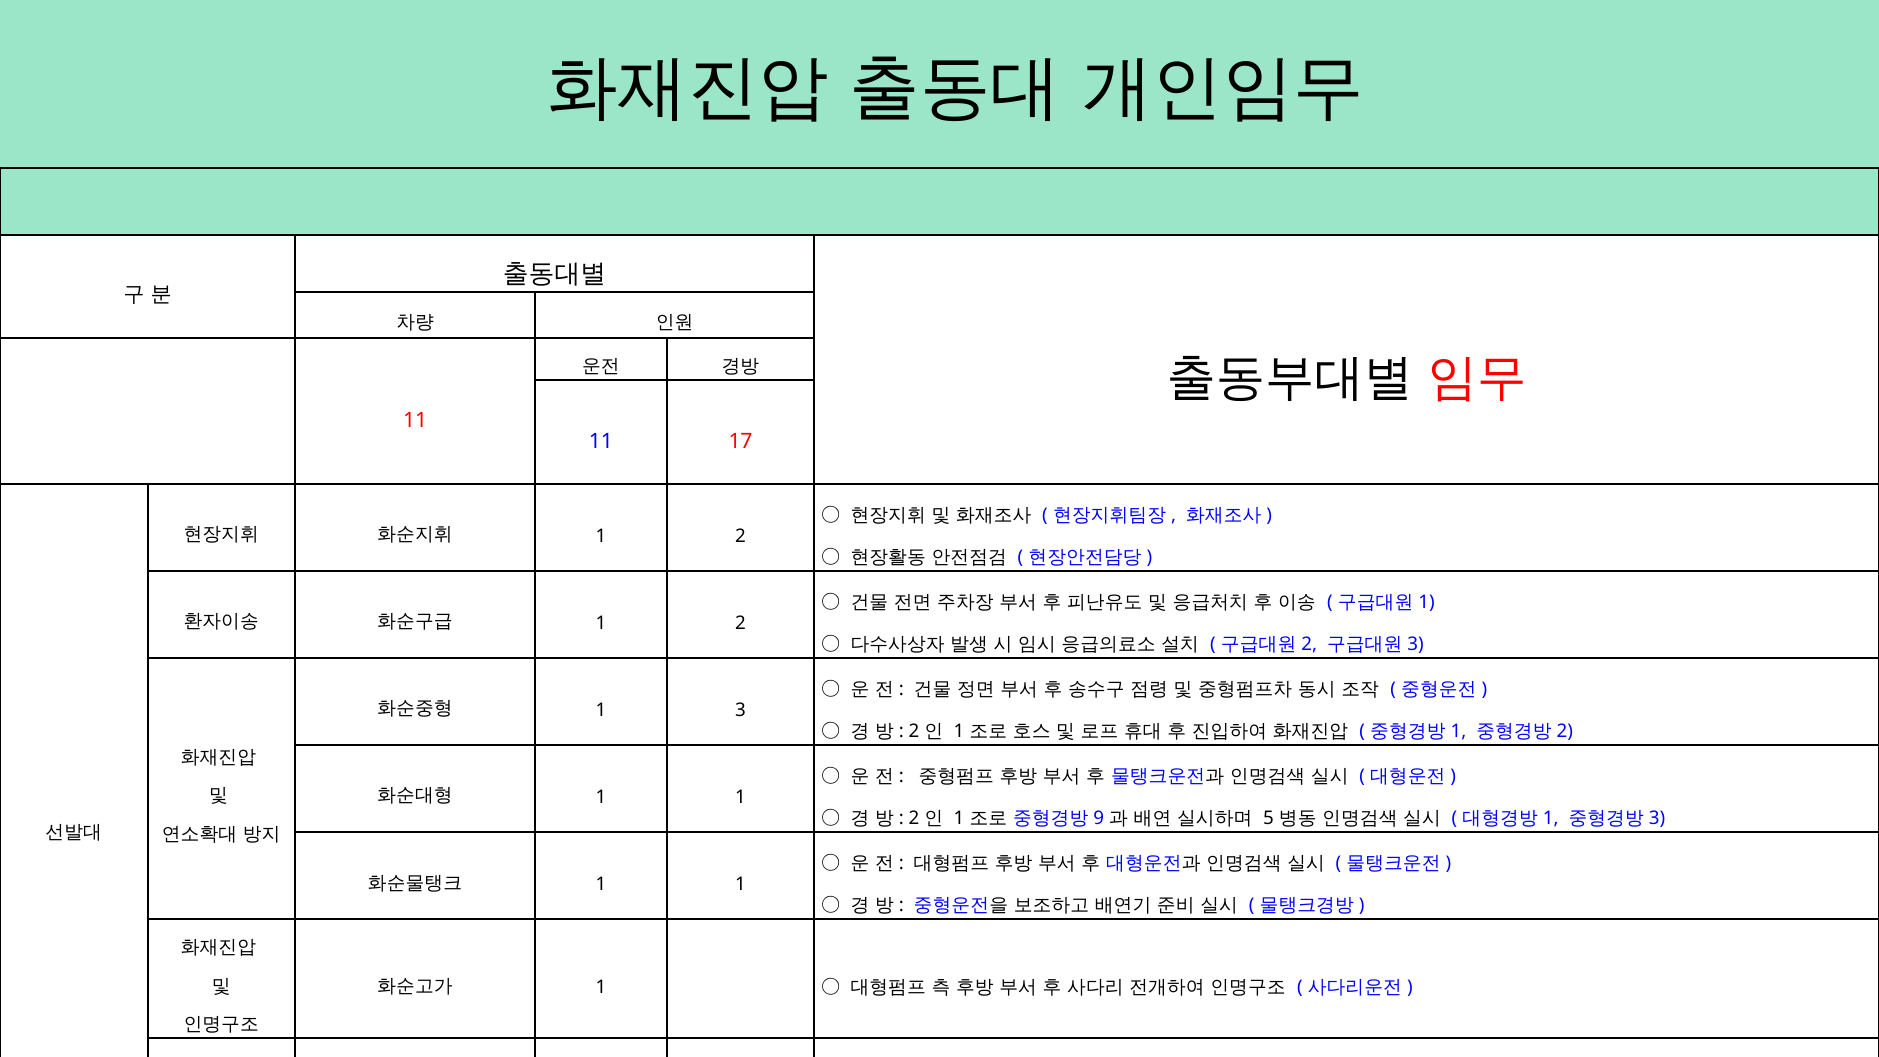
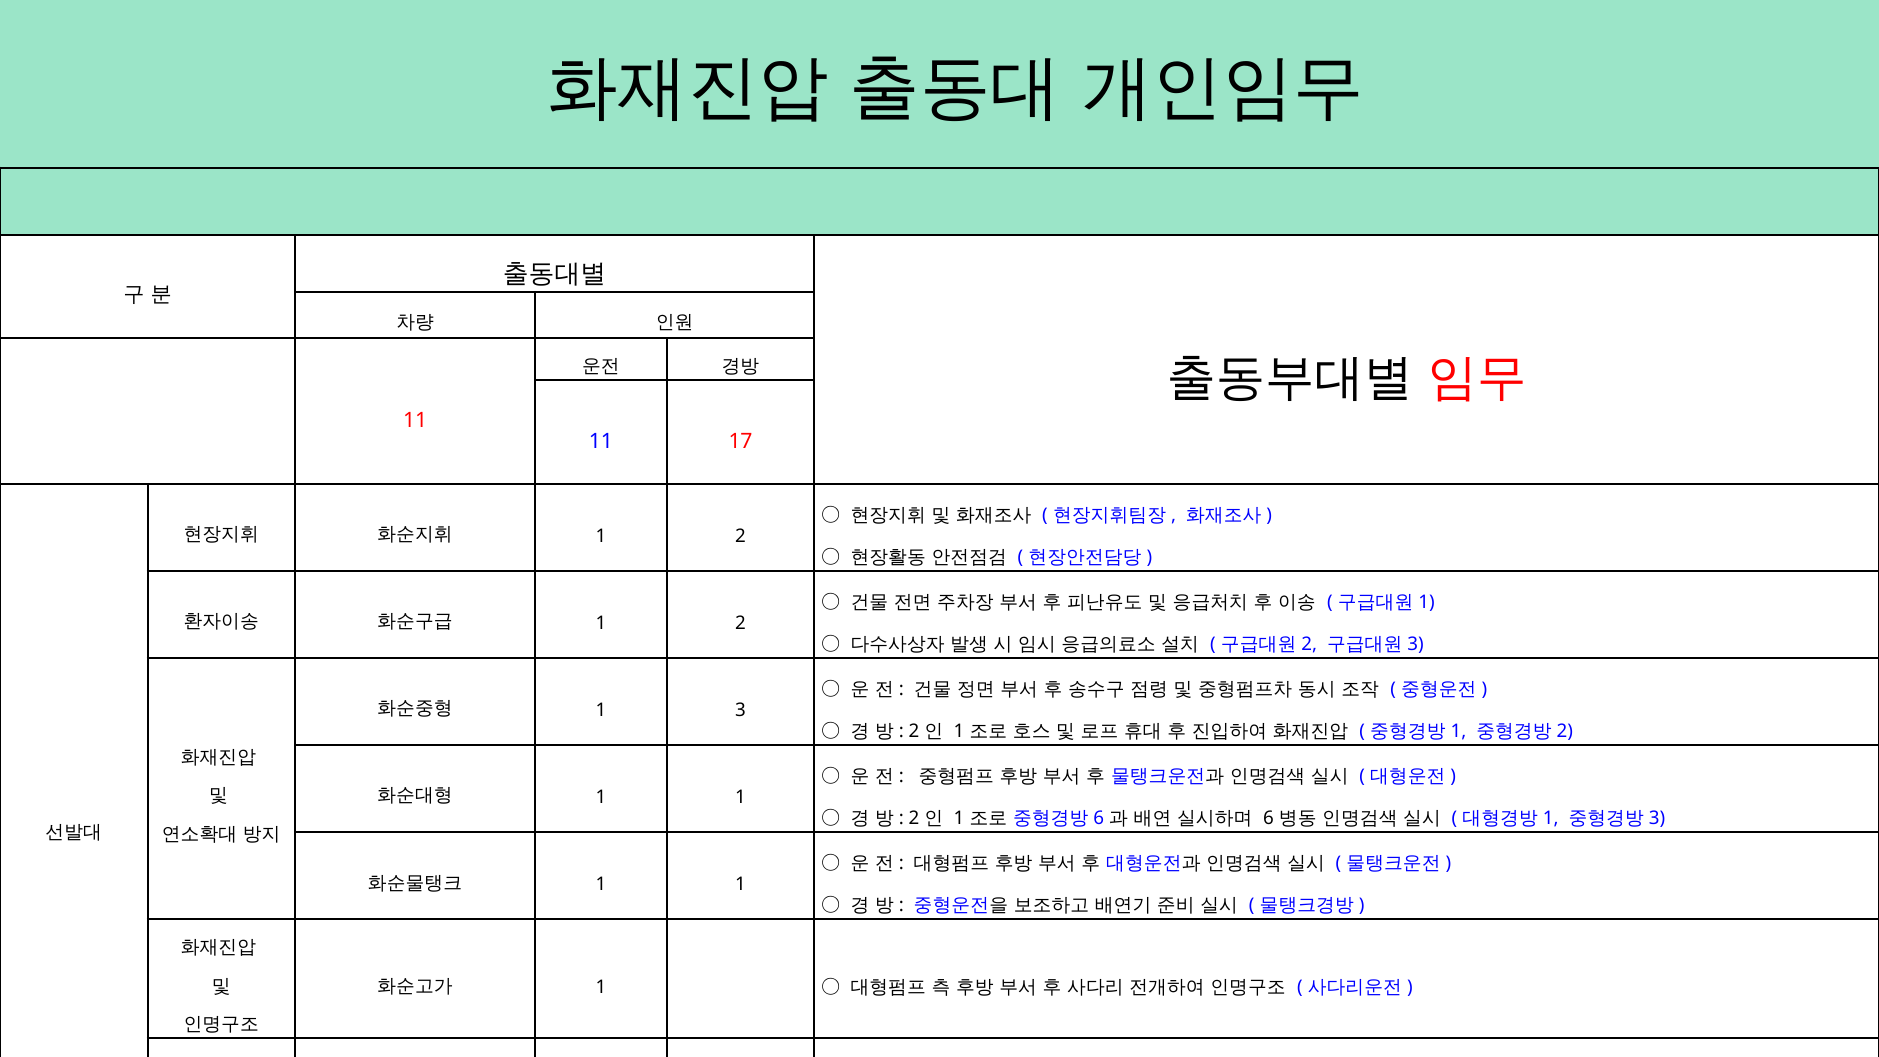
9 at (1099, 818): 9 -> 6
5 at (1268, 818): 5 -> 6
